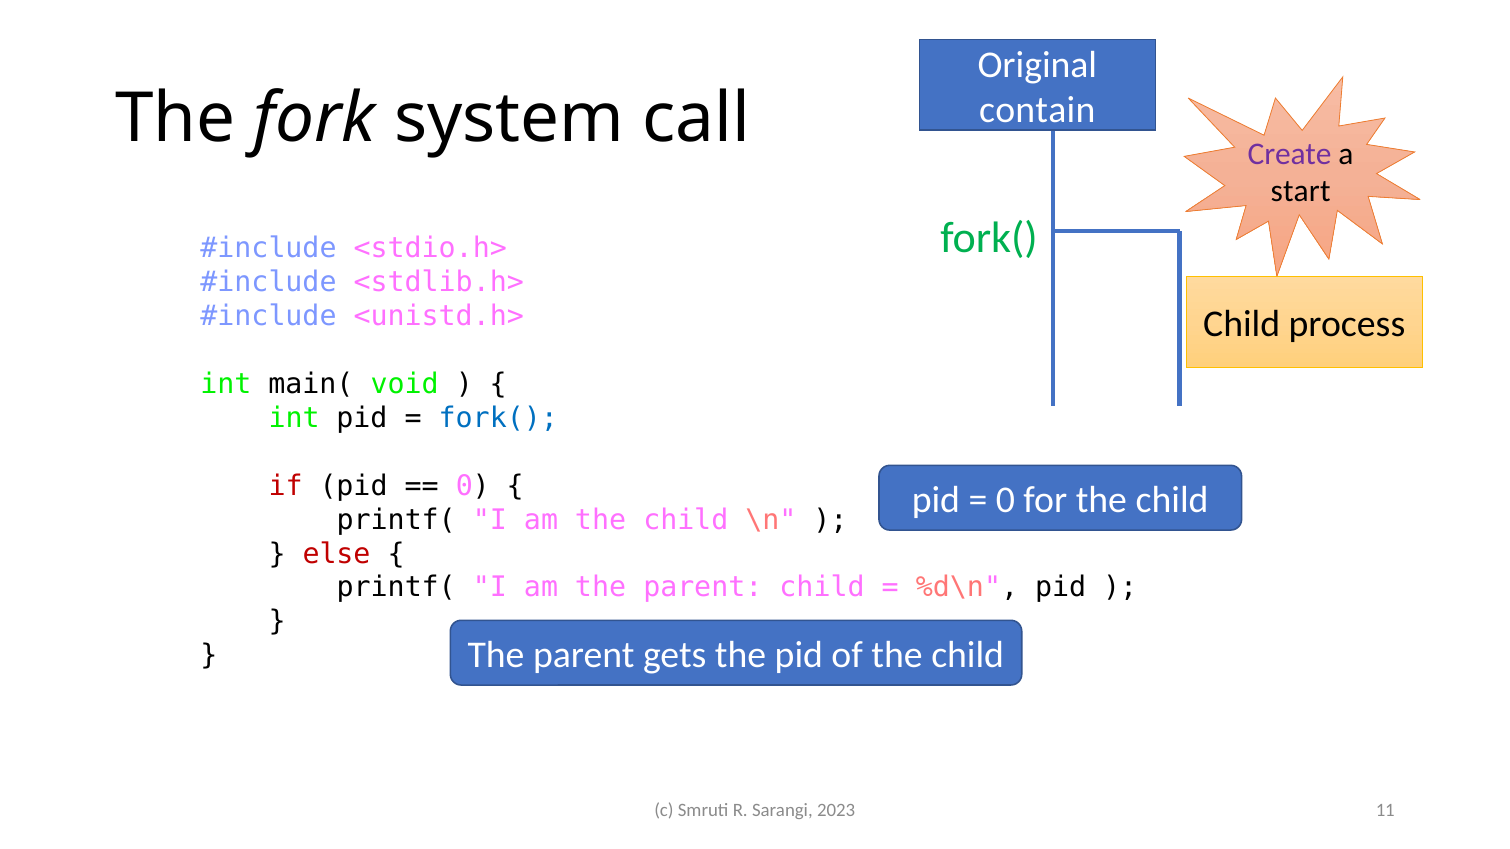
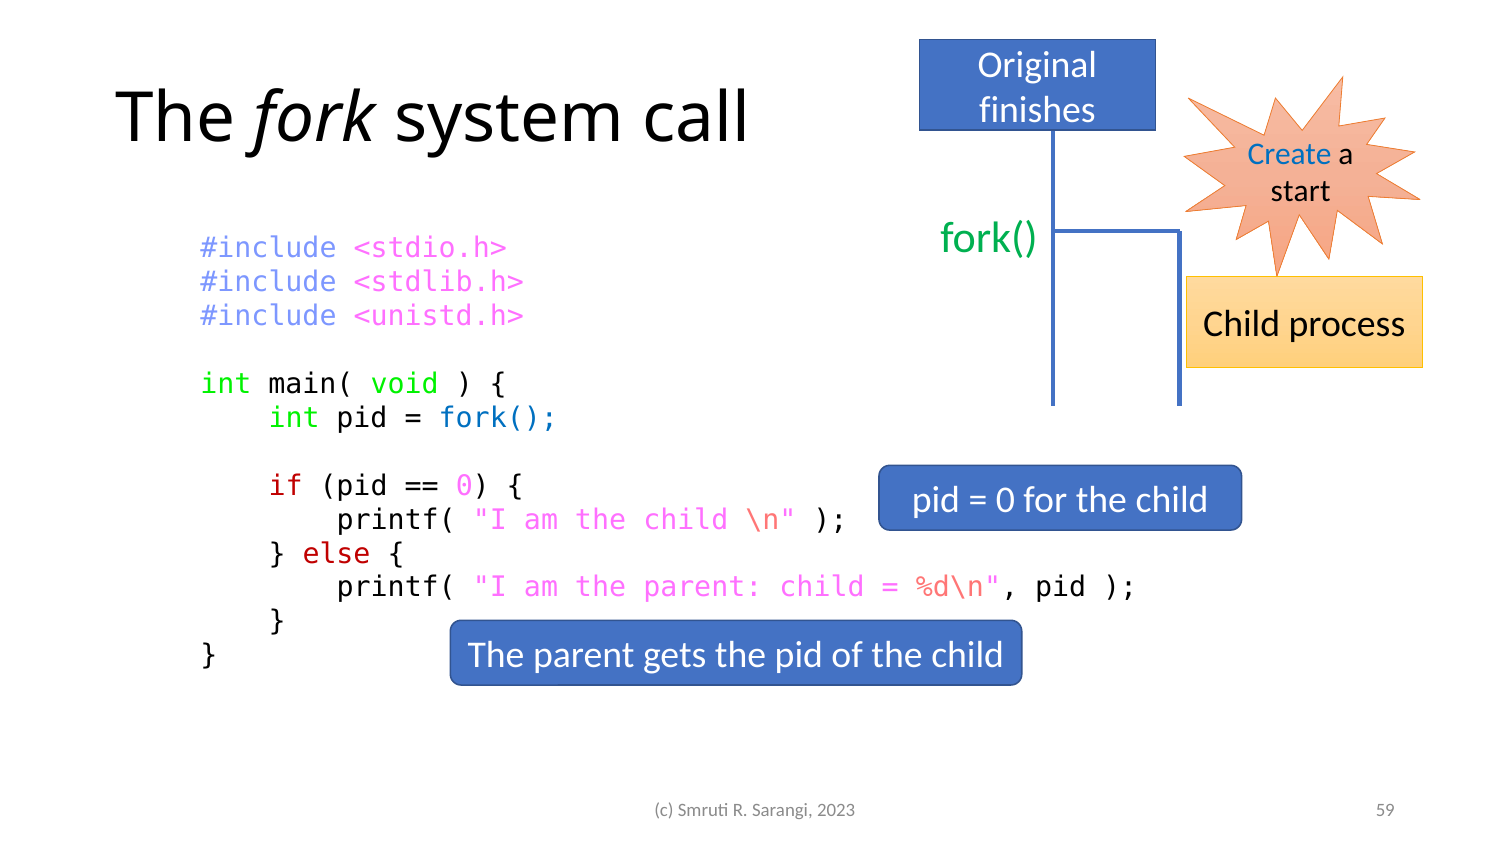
contain: contain -> finishes
Create colour: purple -> blue
11: 11 -> 59
